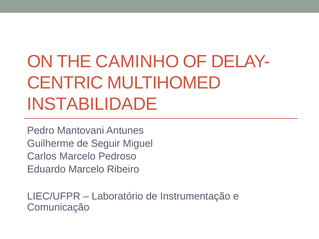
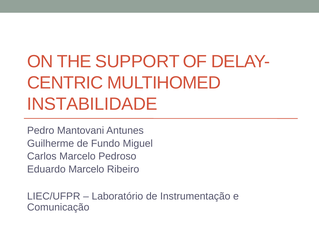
CAMINHO: CAMINHO -> SUPPORT
Seguir: Seguir -> Fundo
